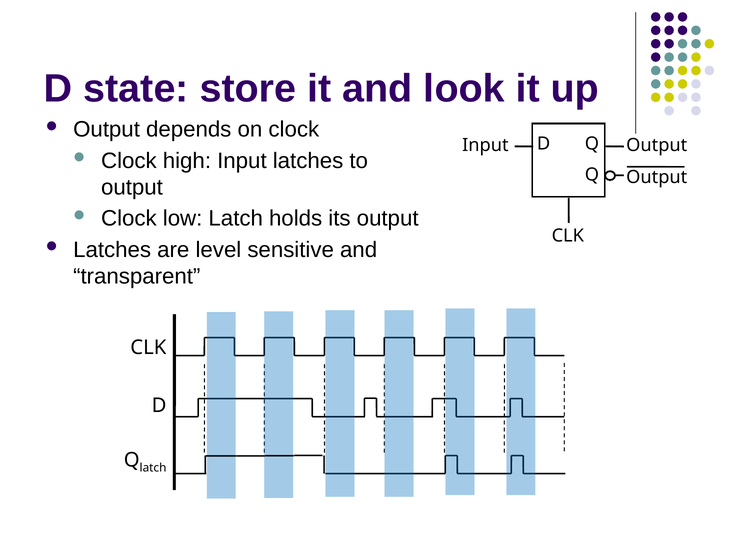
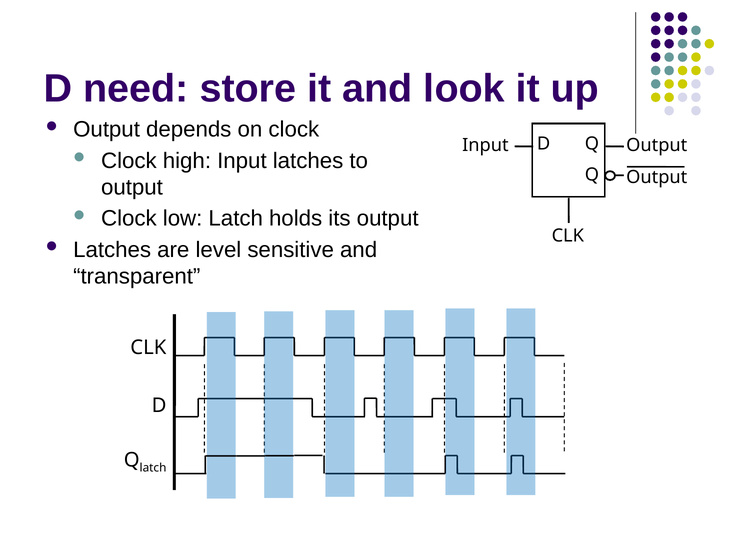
state: state -> need
